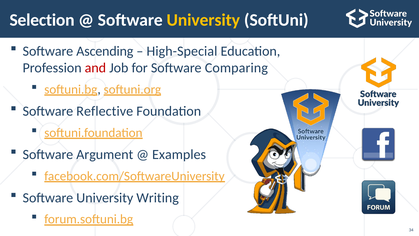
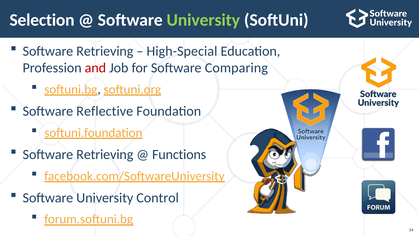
University at (203, 20) colour: yellow -> light green
Ascending at (105, 51): Ascending -> Retrieving
Argument at (105, 154): Argument -> Retrieving
Examples: Examples -> Functions
Writing: Writing -> Control
